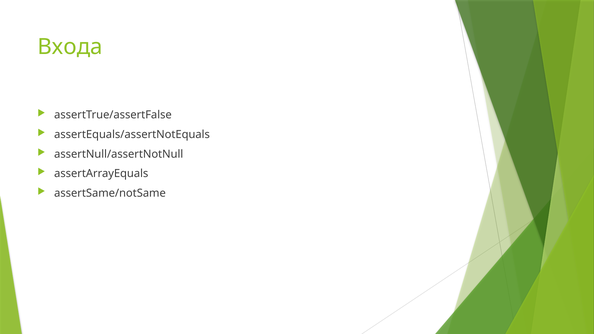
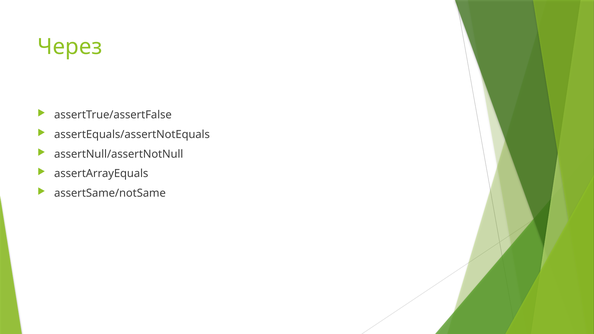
Входа: Входа -> Через
